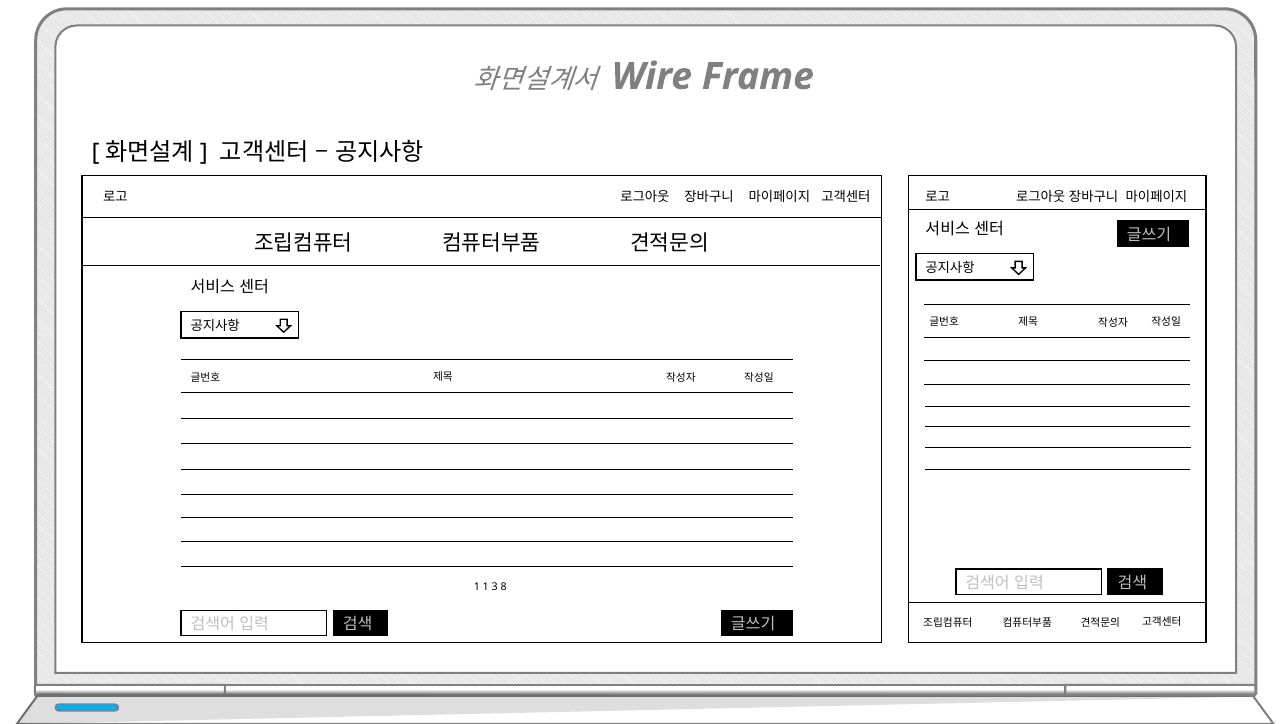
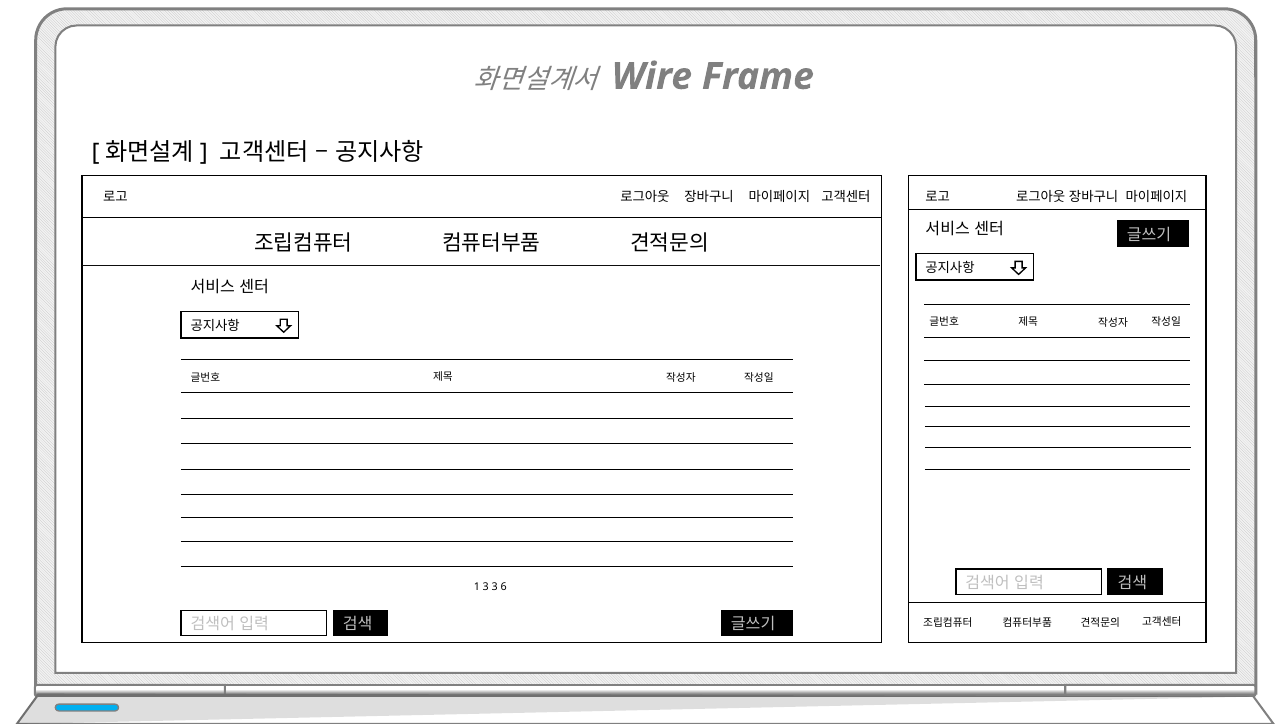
1 1: 1 -> 3
8: 8 -> 6
